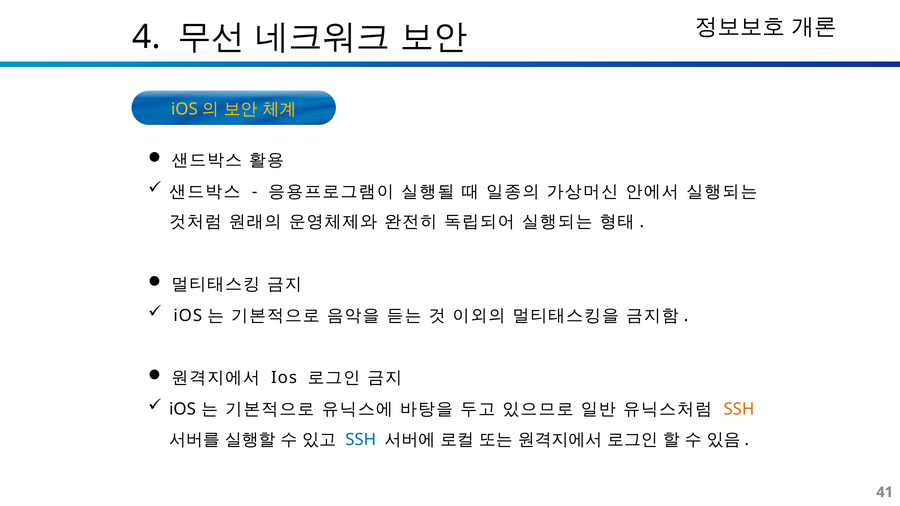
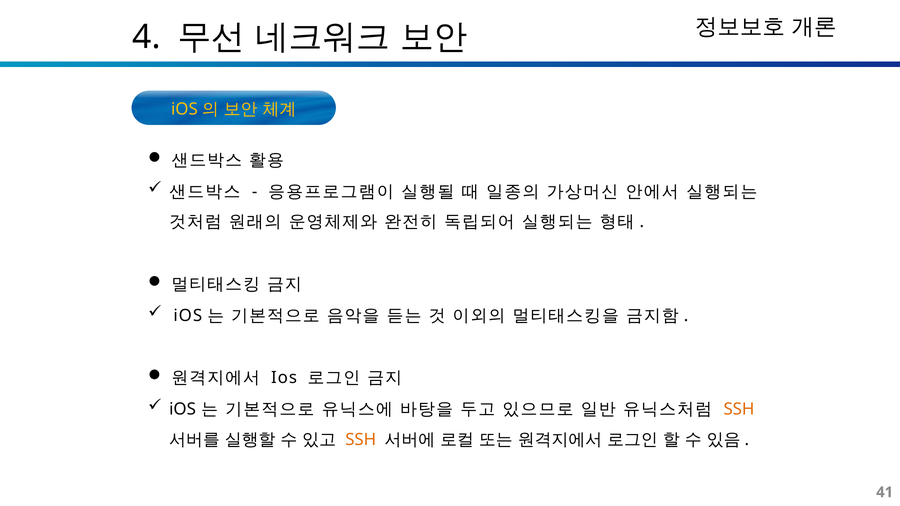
SSH at (361, 440) colour: blue -> orange
